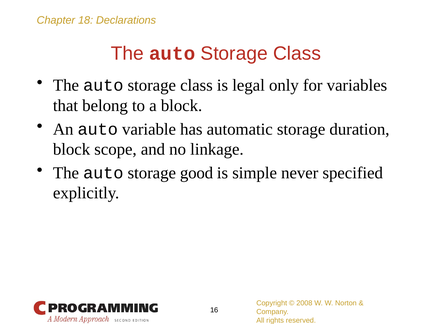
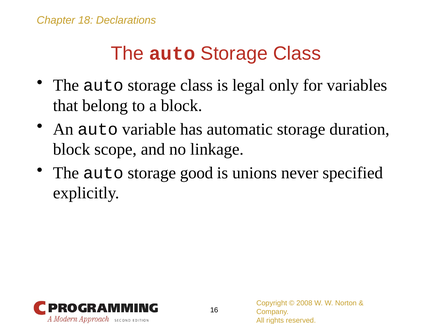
simple: simple -> unions
